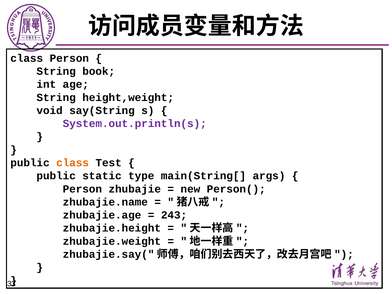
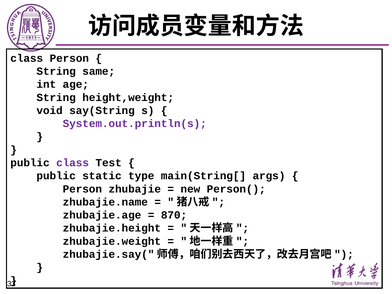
book: book -> same
class at (73, 163) colour: orange -> purple
243: 243 -> 870
